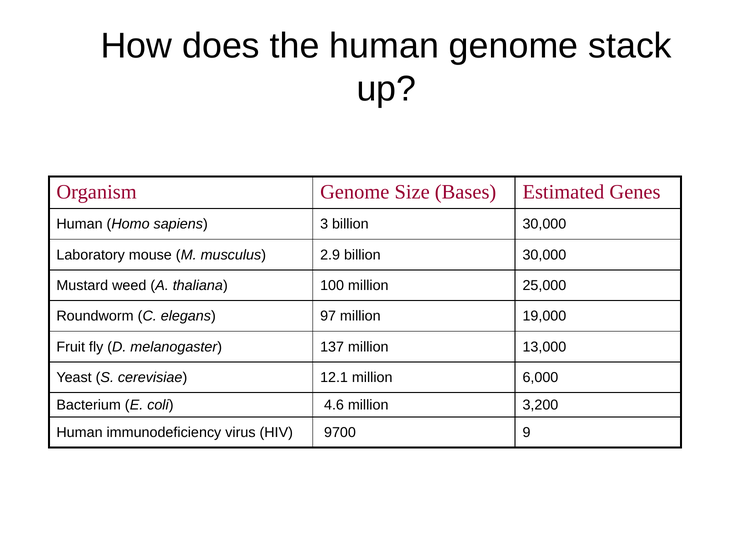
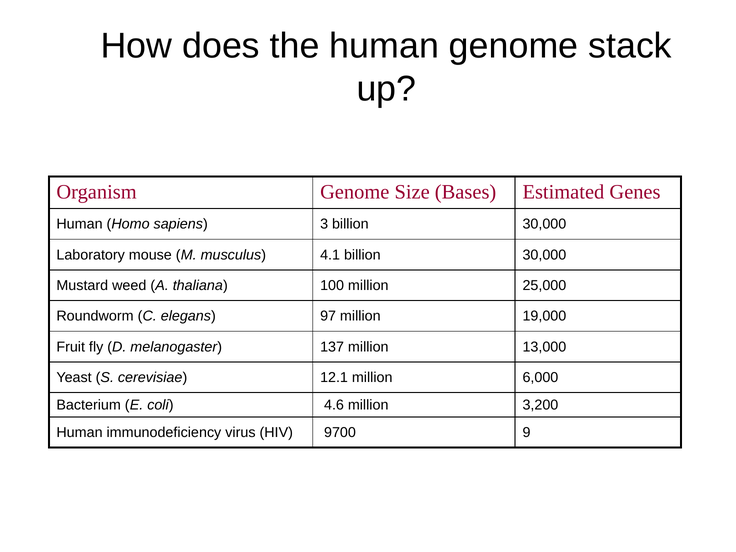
2.9: 2.9 -> 4.1
